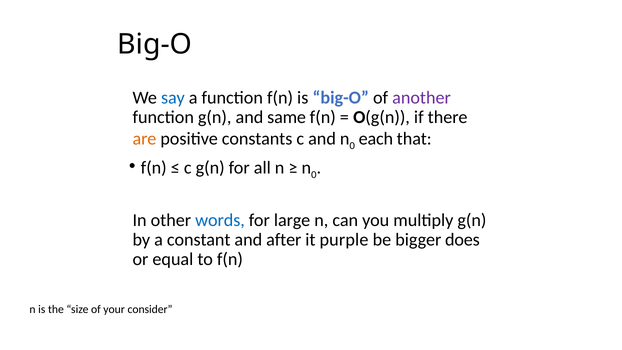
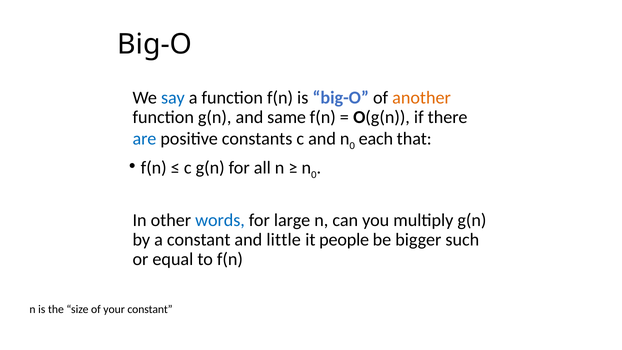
another colour: purple -> orange
are colour: orange -> blue
after: after -> little
purple: purple -> people
does: does -> such
your consider: consider -> constant
